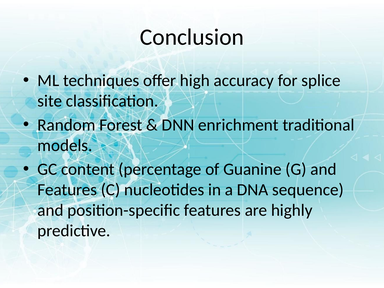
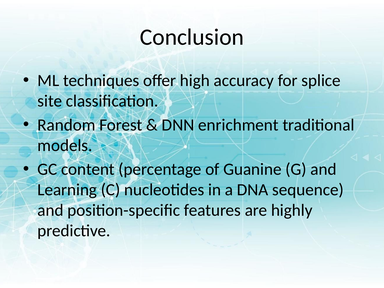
Features at (67, 190): Features -> Learning
